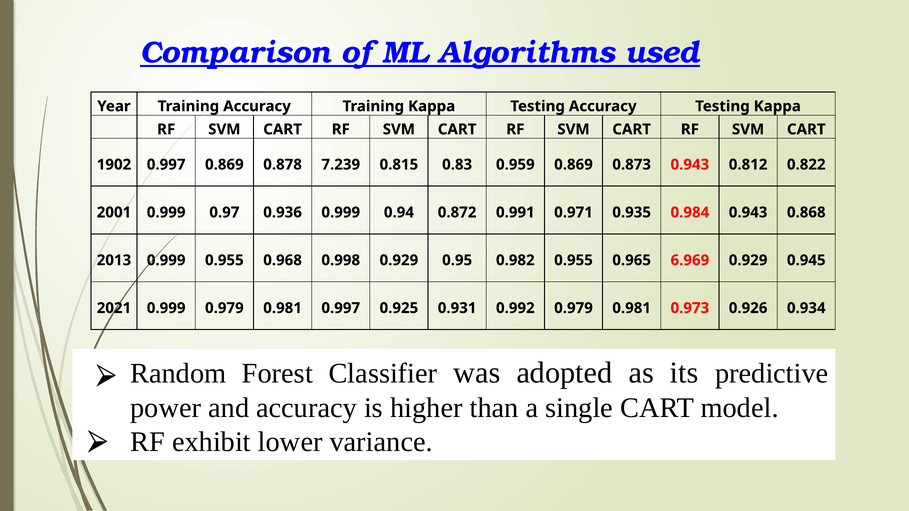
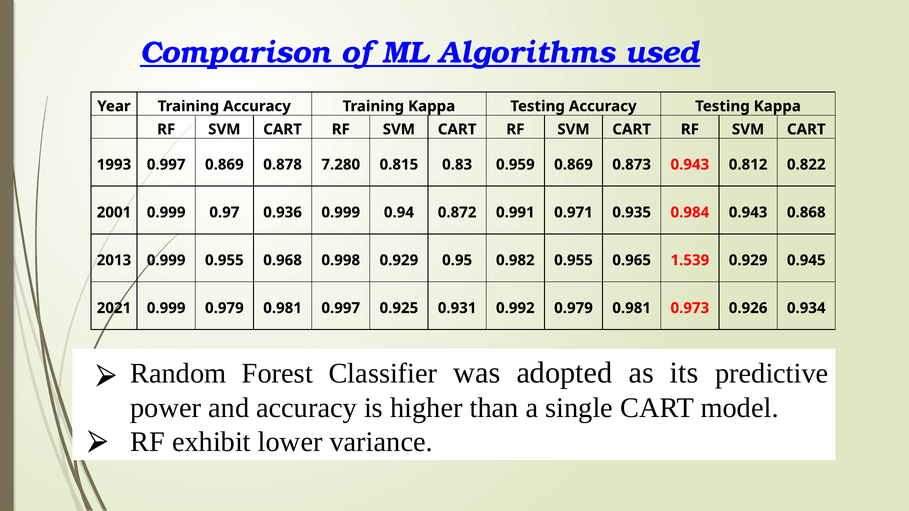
1902: 1902 -> 1993
7.239: 7.239 -> 7.280
6.969: 6.969 -> 1.539
